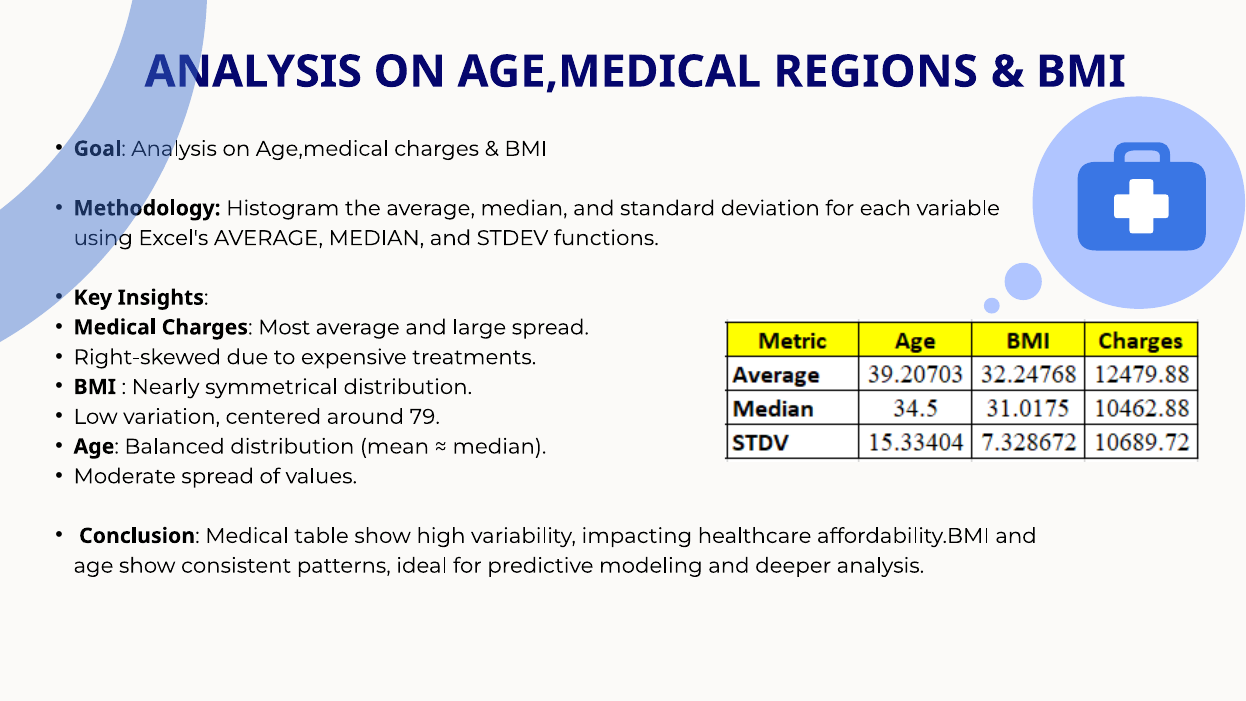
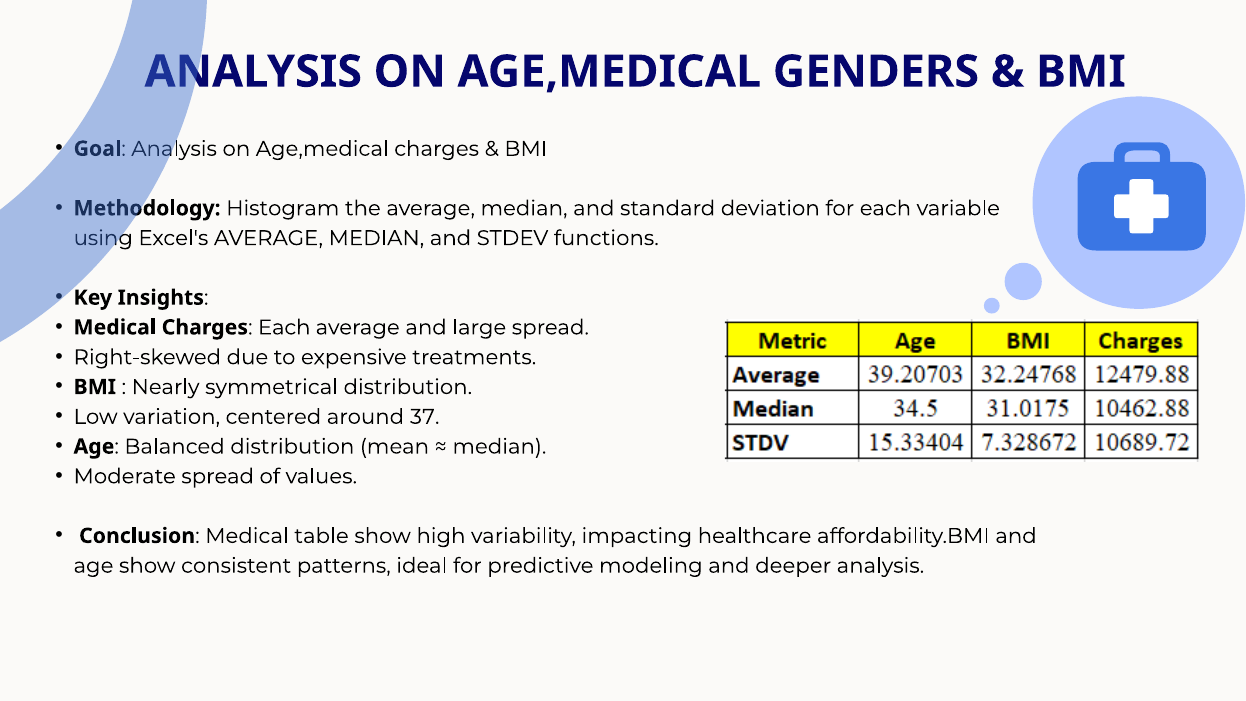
REGIONS: REGIONS -> GENDERS
Most at (284, 327): Most -> Each
79: 79 -> 37
